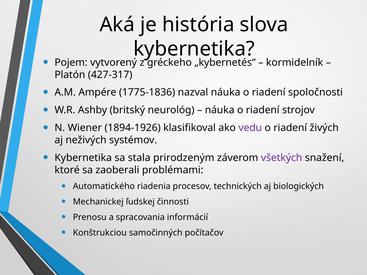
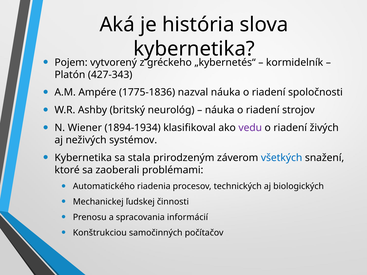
427-317: 427-317 -> 427-343
1894-1926: 1894-1926 -> 1894-1934
všetkých colour: purple -> blue
